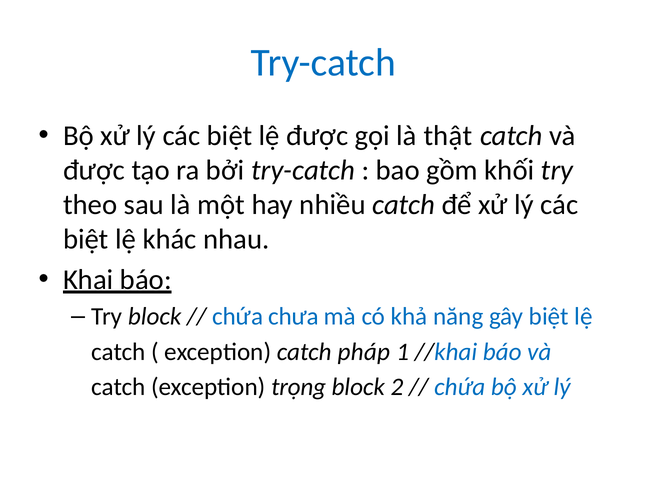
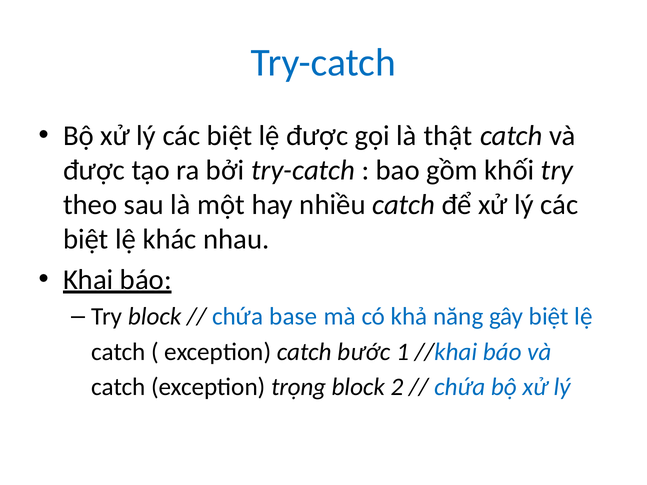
chưa: chưa -> base
pháp: pháp -> bước
